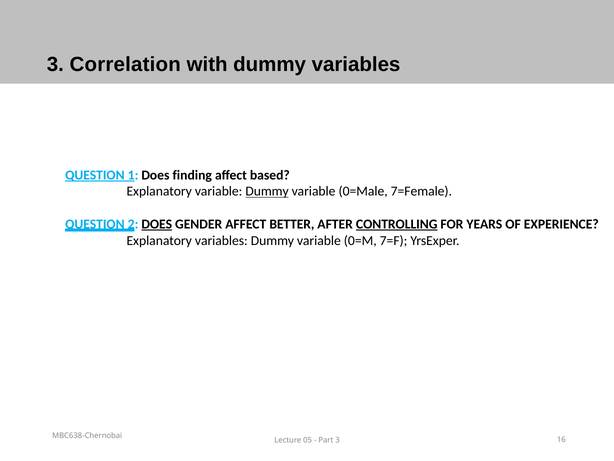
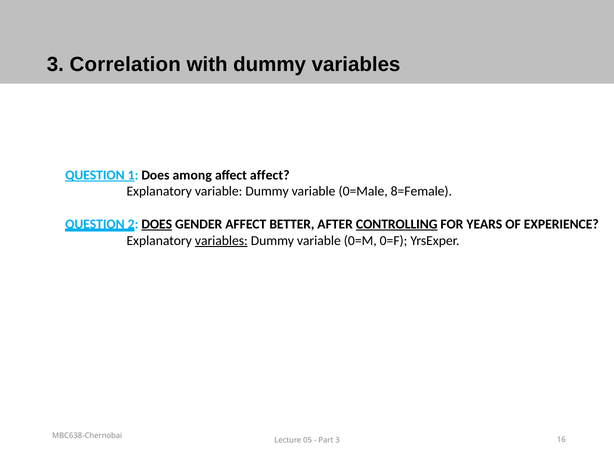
finding: finding -> among
affect based: based -> affect
Dummy at (267, 191) underline: present -> none
7=Female: 7=Female -> 8=Female
variables at (221, 240) underline: none -> present
7=F: 7=F -> 0=F
